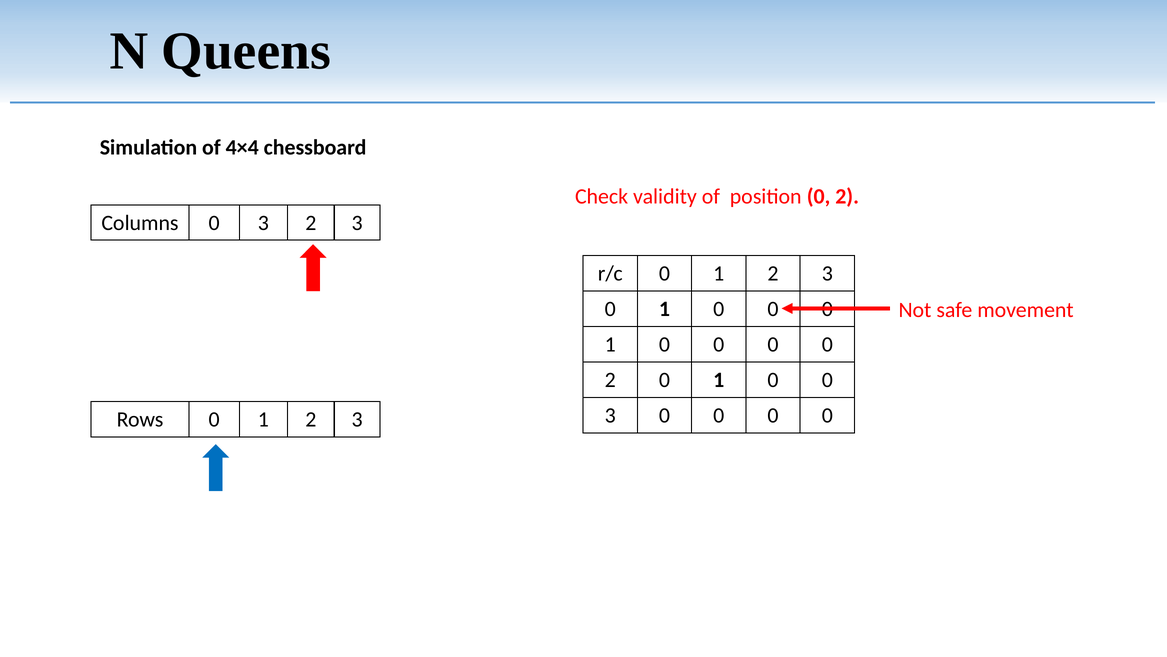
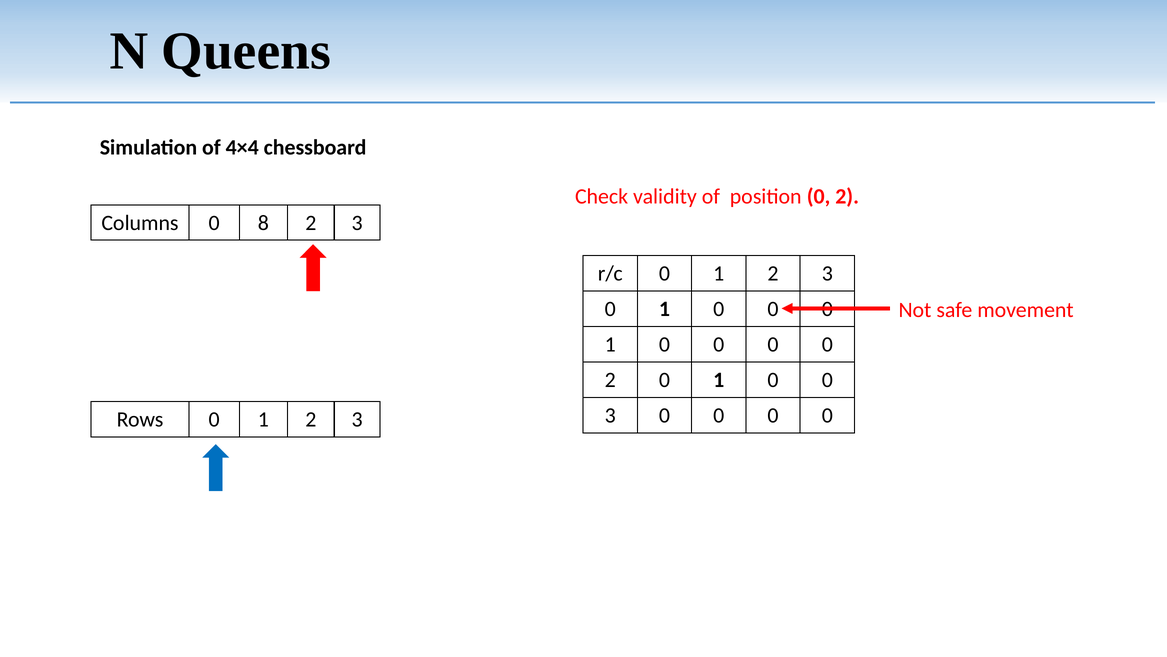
Columns 0 3: 3 -> 8
